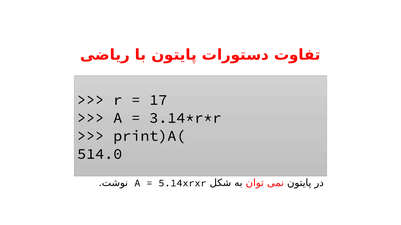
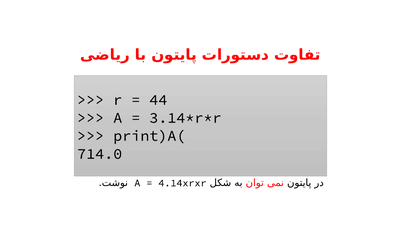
17: 17 -> 44
514.0: 514.0 -> 714.0
5.14xrxr: 5.14xrxr -> 4.14xrxr
